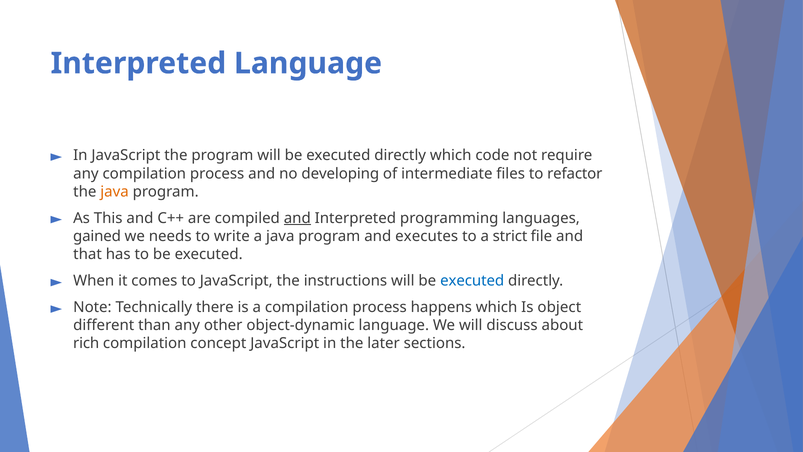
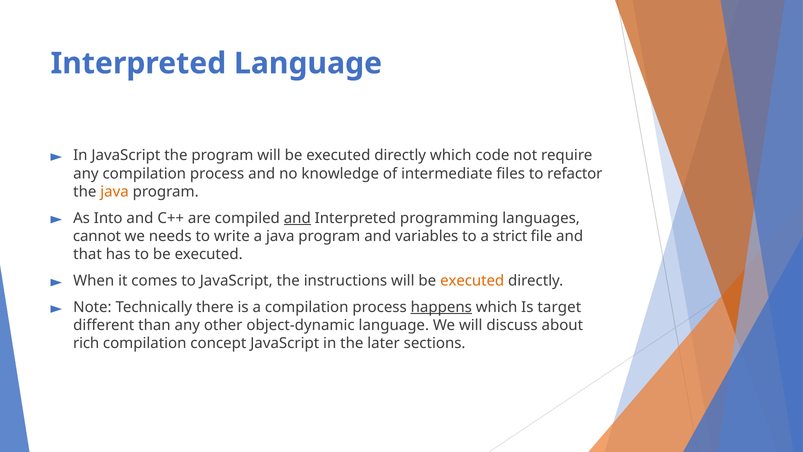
developing: developing -> knowledge
This: This -> Into
gained: gained -> cannot
executes: executes -> variables
executed at (472, 281) colour: blue -> orange
happens underline: none -> present
object: object -> target
